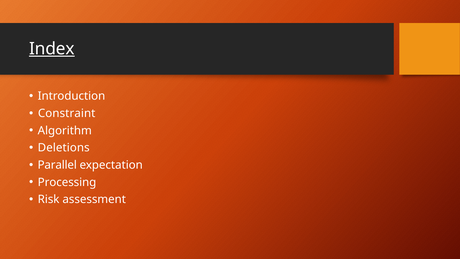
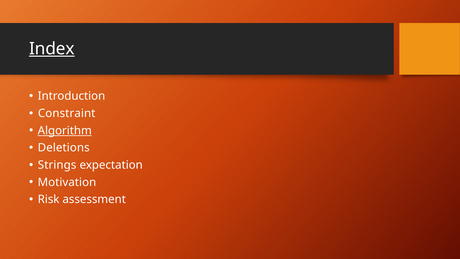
Algorithm underline: none -> present
Parallel: Parallel -> Strings
Processing: Processing -> Motivation
